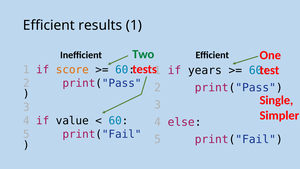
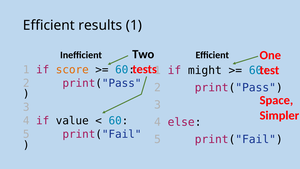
Two colour: green -> black
years: years -> might
Single: Single -> Space
